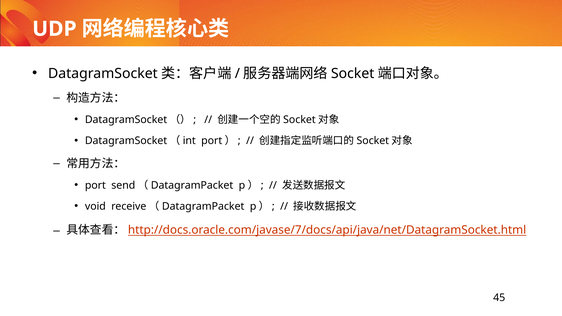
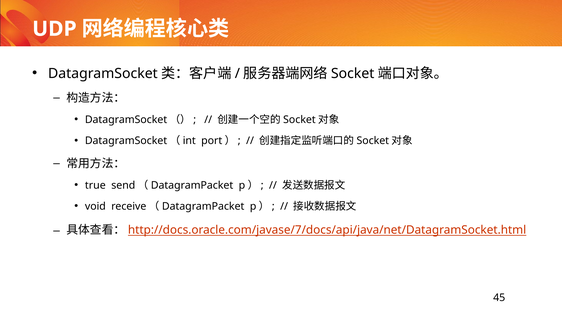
port: port -> true
